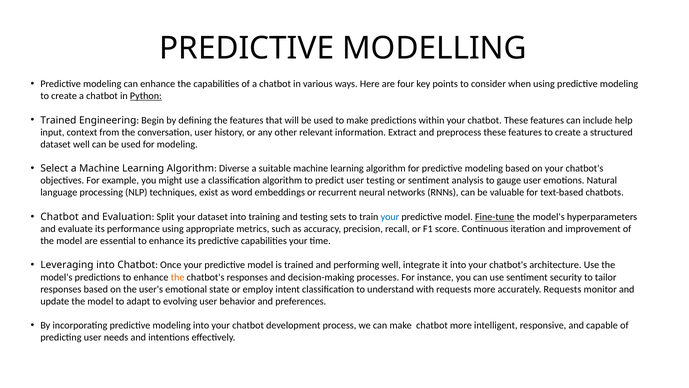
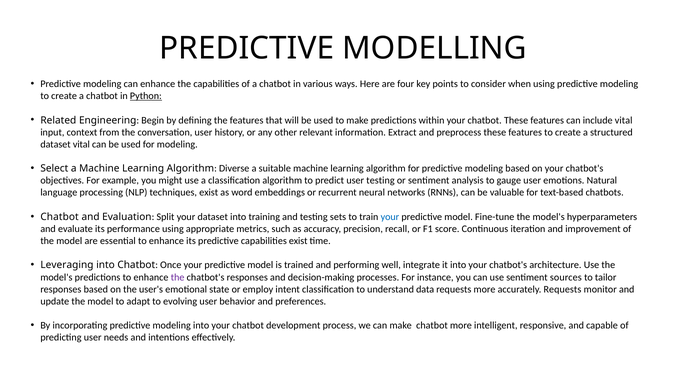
Trained at (58, 120): Trained -> Related
include help: help -> vital
dataset well: well -> vital
Fine-tune underline: present -> none
capabilities your: your -> exist
the at (178, 277) colour: orange -> purple
security: security -> sources
with: with -> data
